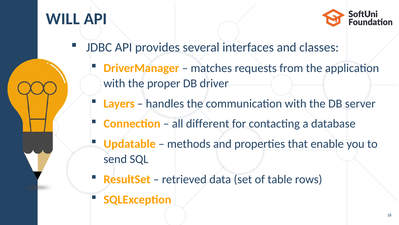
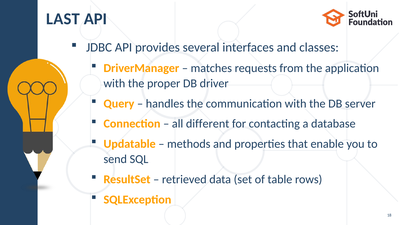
WILL: WILL -> LAST
Layers: Layers -> Query
